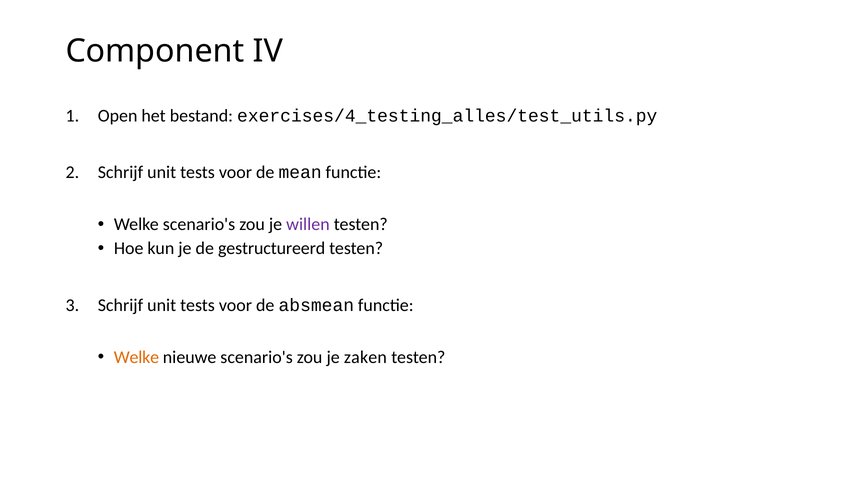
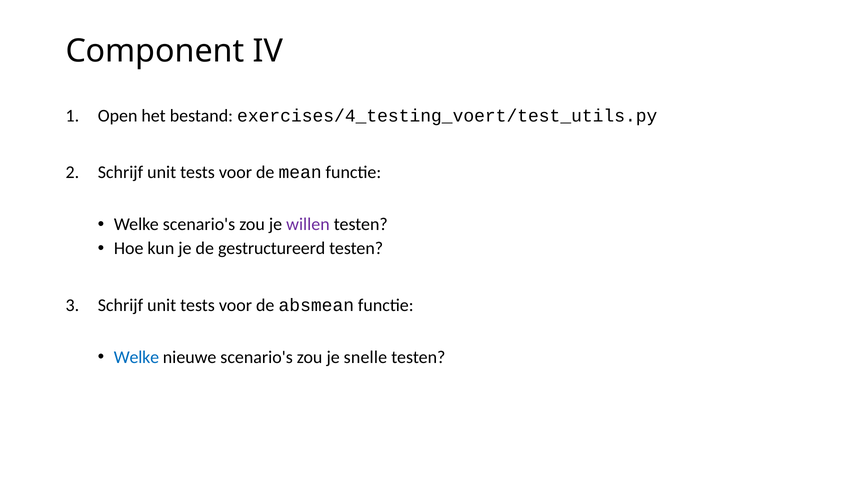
exercises/4_testing_alles/test_utils.py: exercises/4_testing_alles/test_utils.py -> exercises/4_testing_voert/test_utils.py
Welke at (136, 357) colour: orange -> blue
zaken: zaken -> snelle
